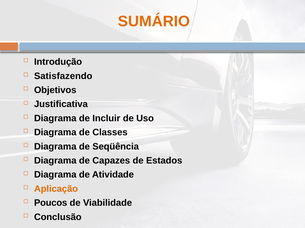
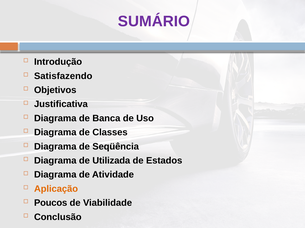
SUMÁRIO colour: orange -> purple
Incluir: Incluir -> Banca
Capazes: Capazes -> Utilizada
